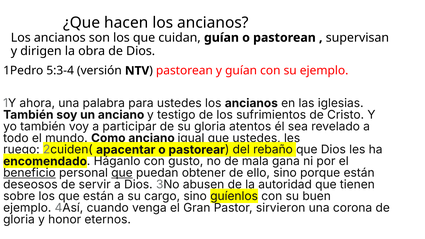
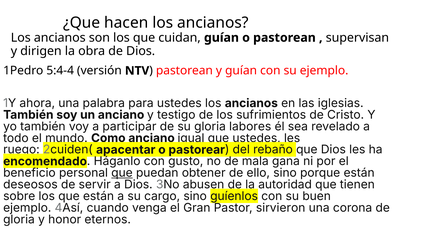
5:3-4: 5:3-4 -> 5:4-4
atentos: atentos -> labores
beneficio underline: present -> none
